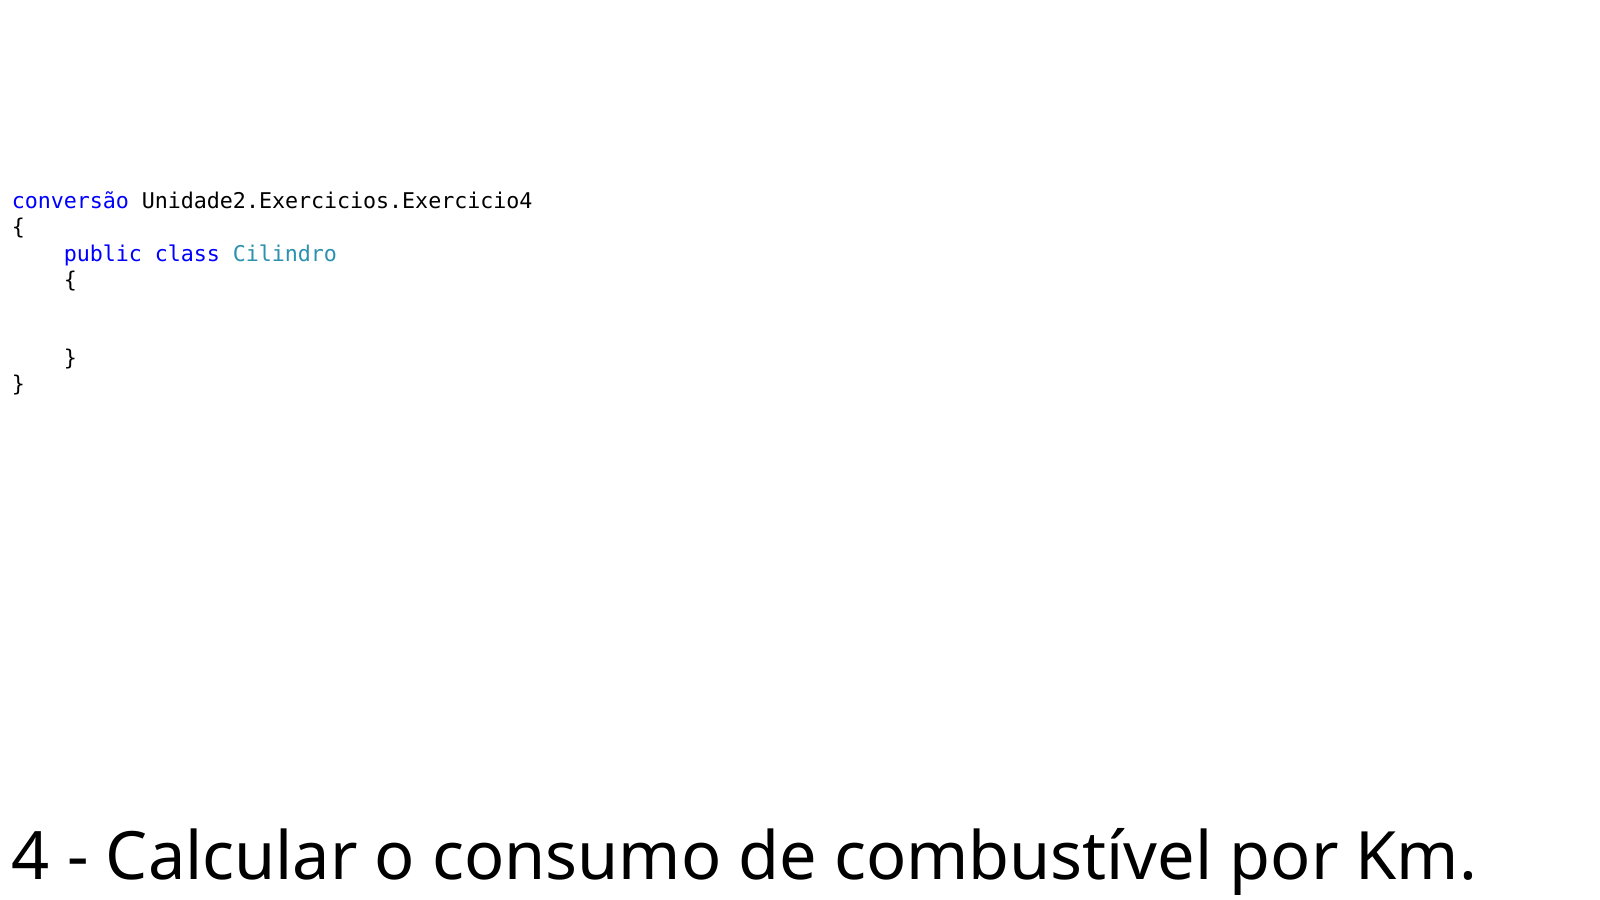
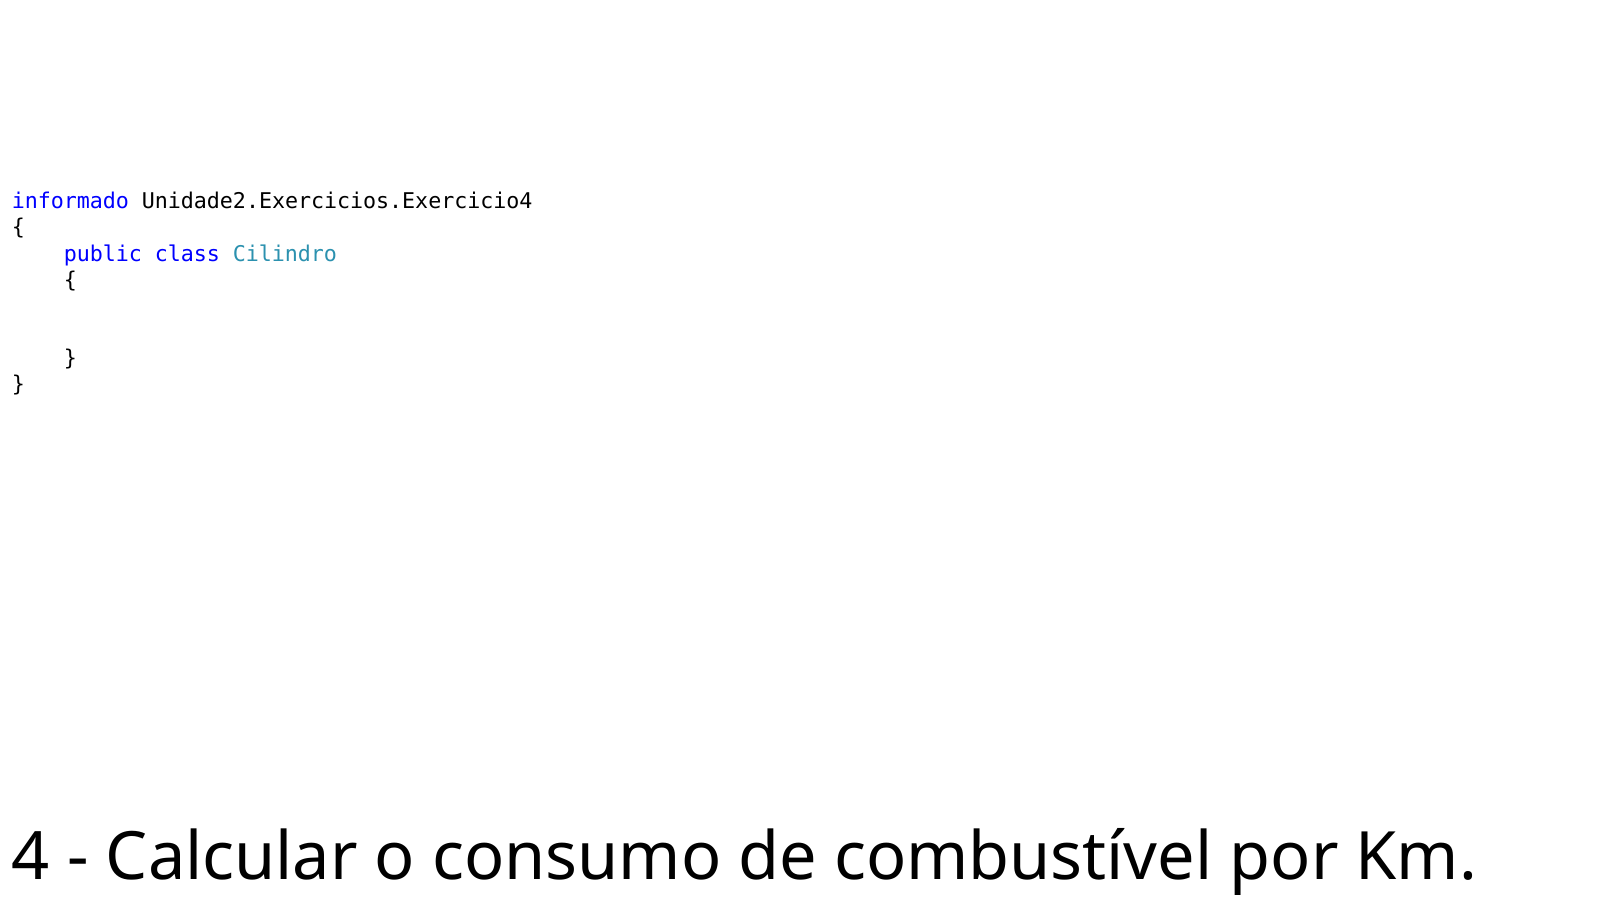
conversão: conversão -> informado
